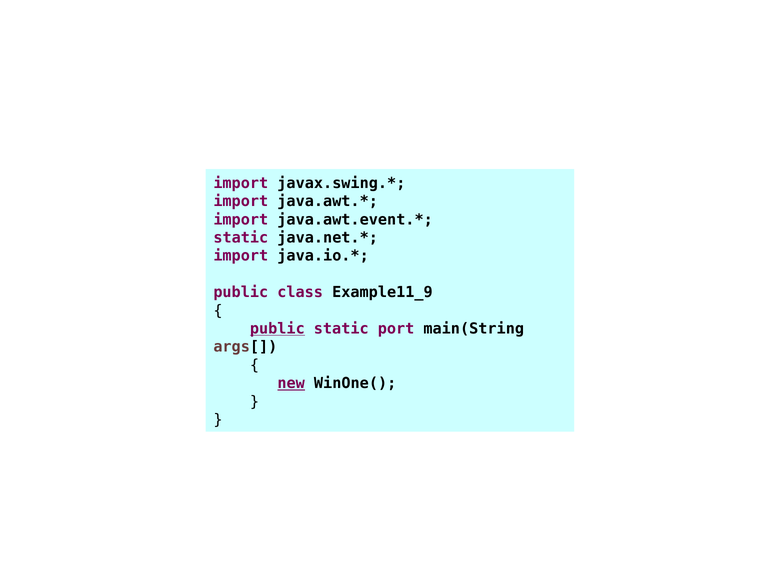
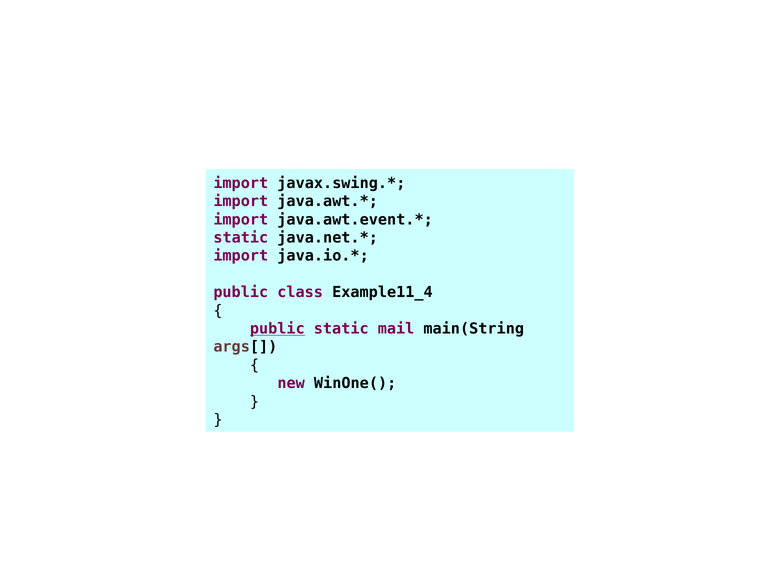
Example11_9: Example11_9 -> Example11_4
port: port -> mail
new underline: present -> none
